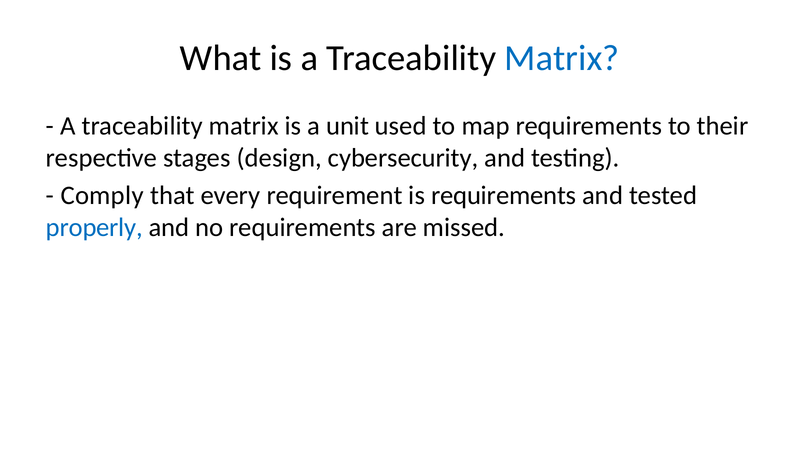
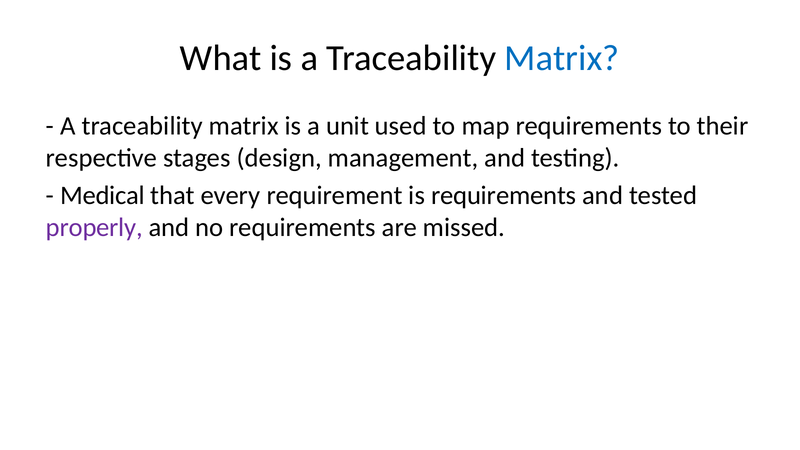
cybersecurity: cybersecurity -> management
Comply: Comply -> Medical
properly colour: blue -> purple
